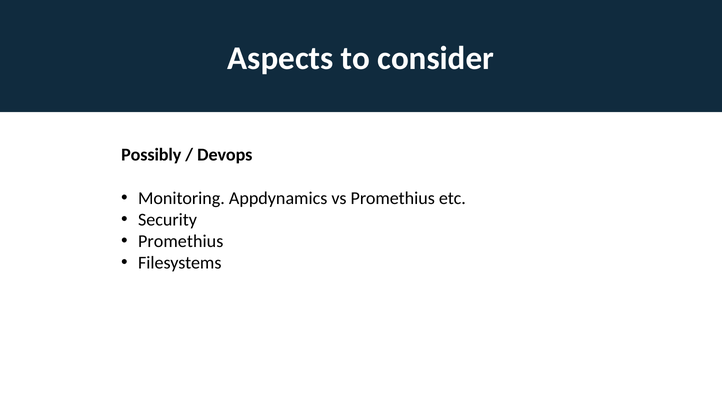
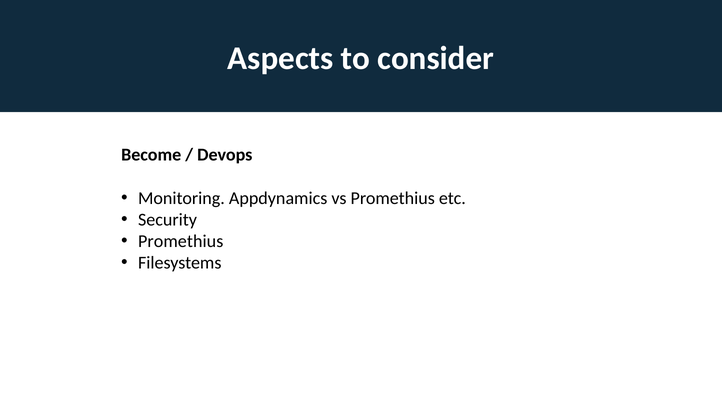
Possibly: Possibly -> Become
